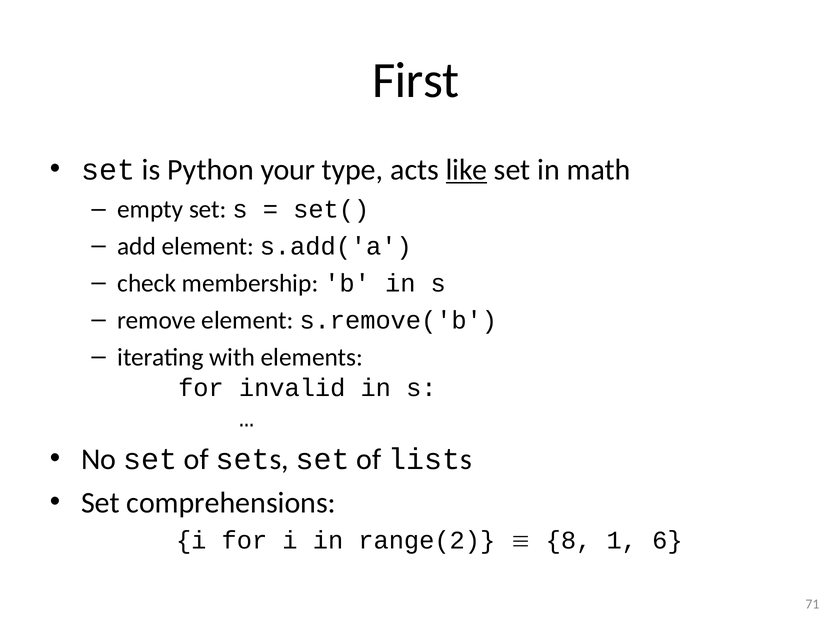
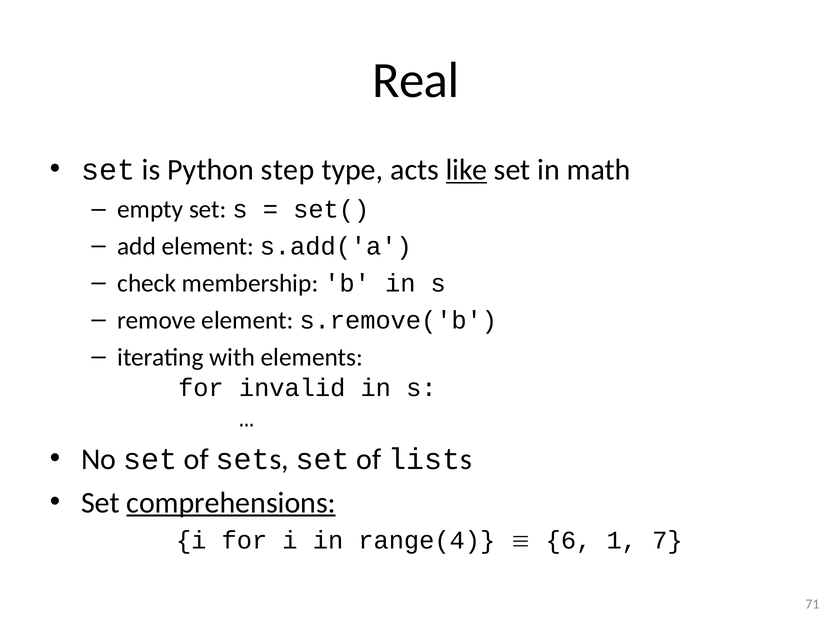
First: First -> Real
your: your -> step
comprehensions underline: none -> present
range(2: range(2 -> range(4
8: 8 -> 6
6: 6 -> 7
